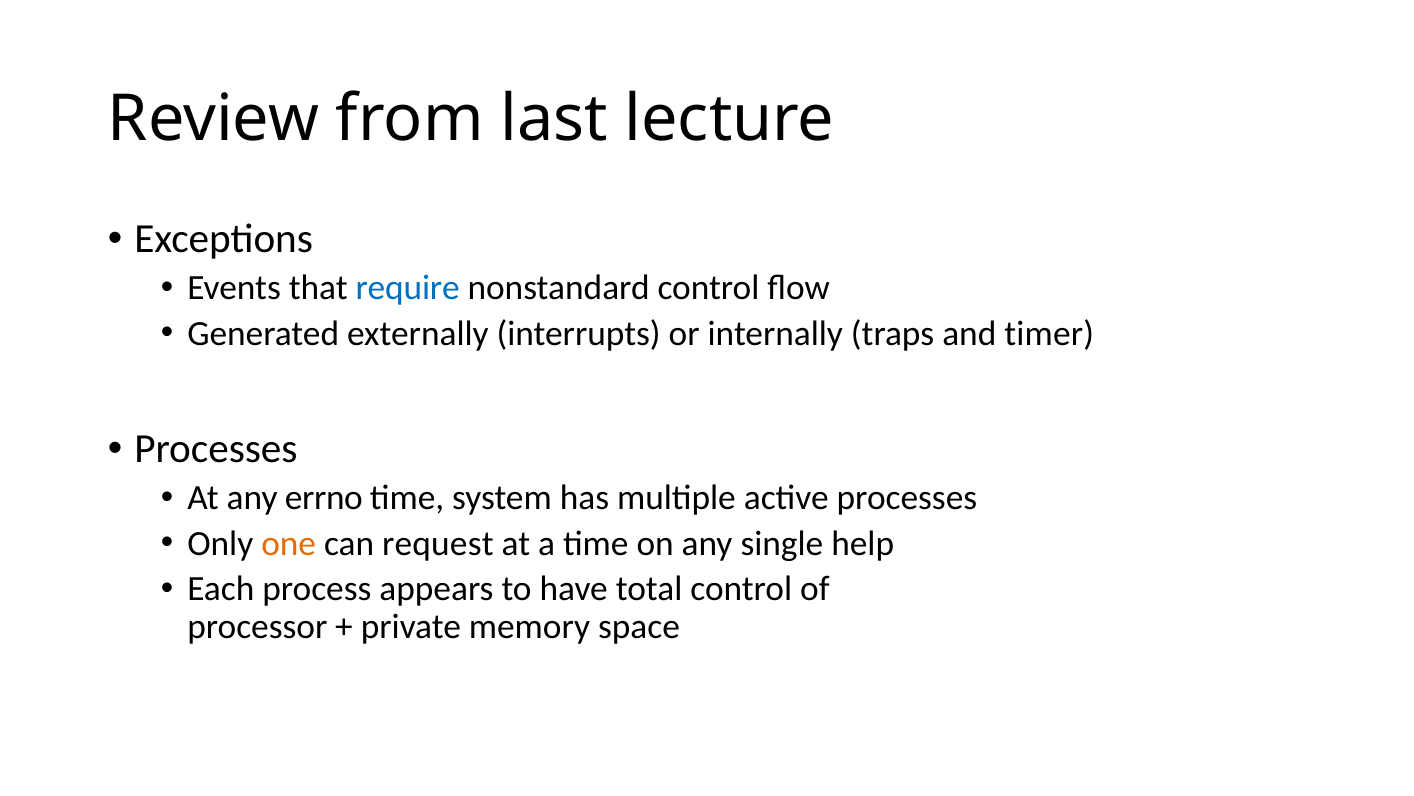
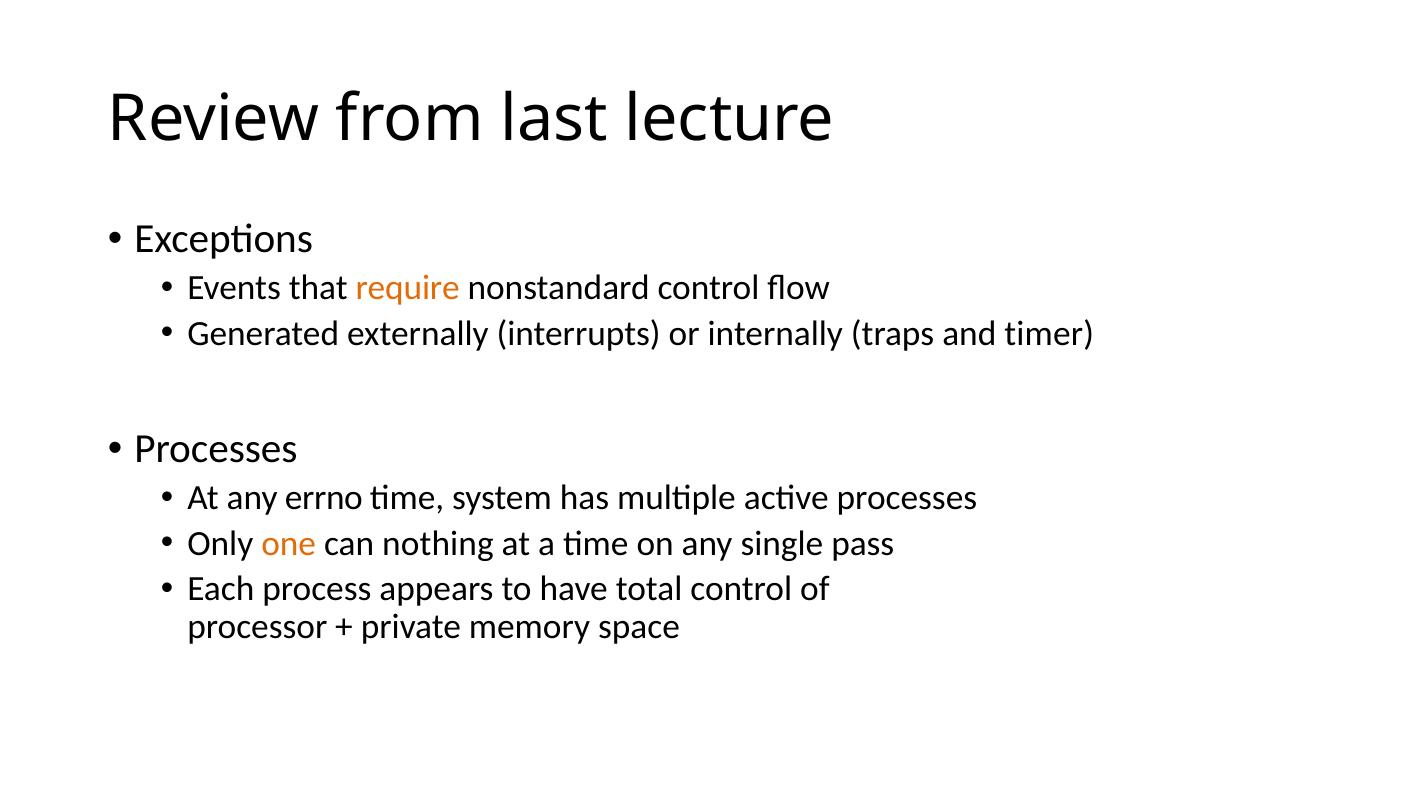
require colour: blue -> orange
request: request -> nothing
help: help -> pass
